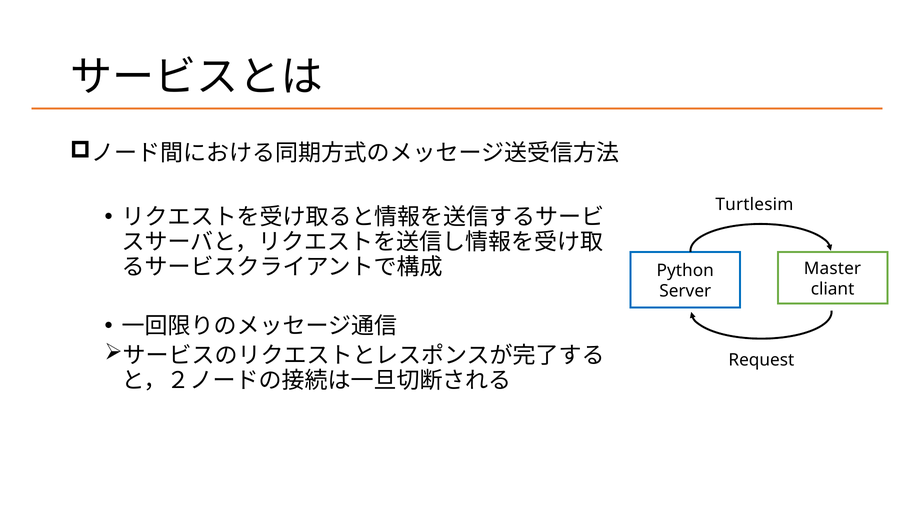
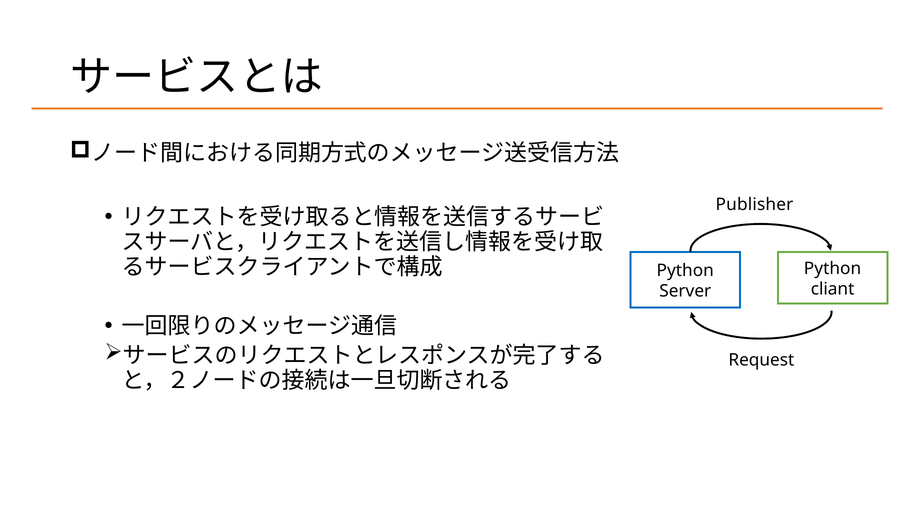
Turtlesim: Turtlesim -> Publisher
Master at (832, 269): Master -> Python
